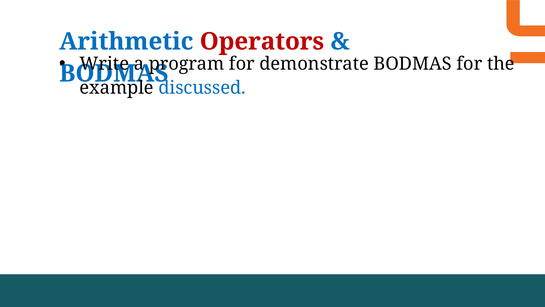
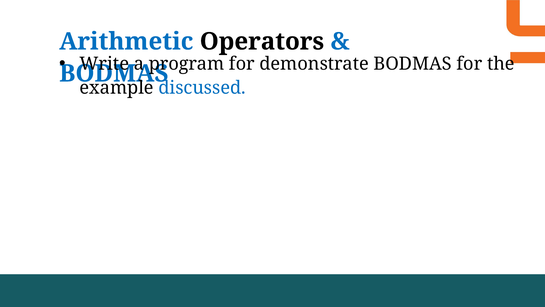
Operators colour: red -> black
